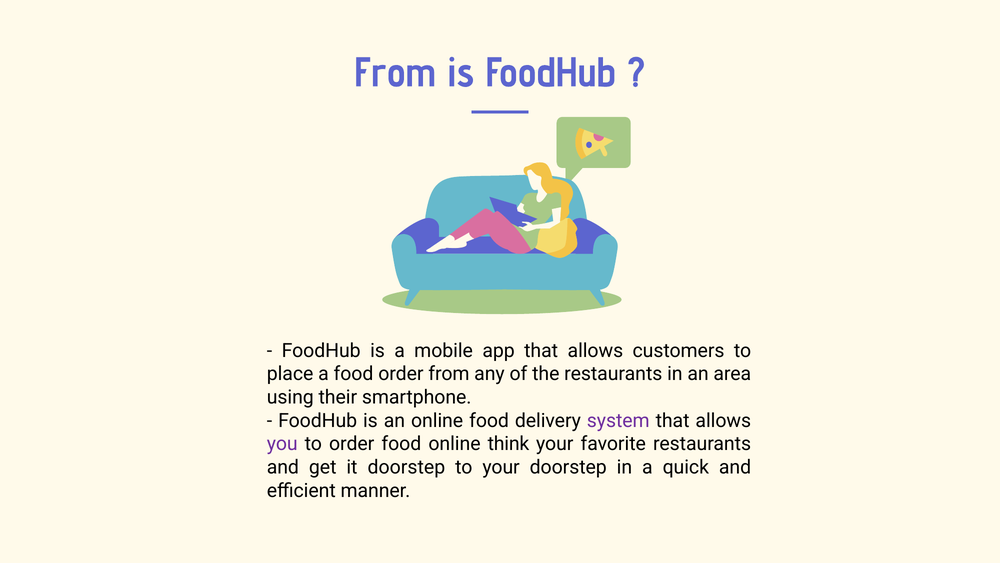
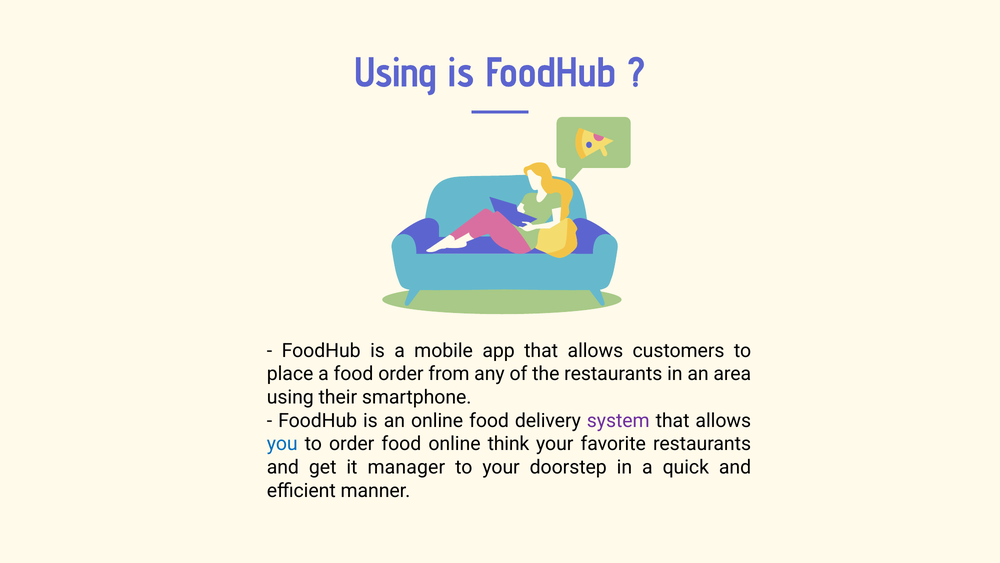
From at (395, 73): From -> Using
you colour: purple -> blue
it doorstep: doorstep -> manager
